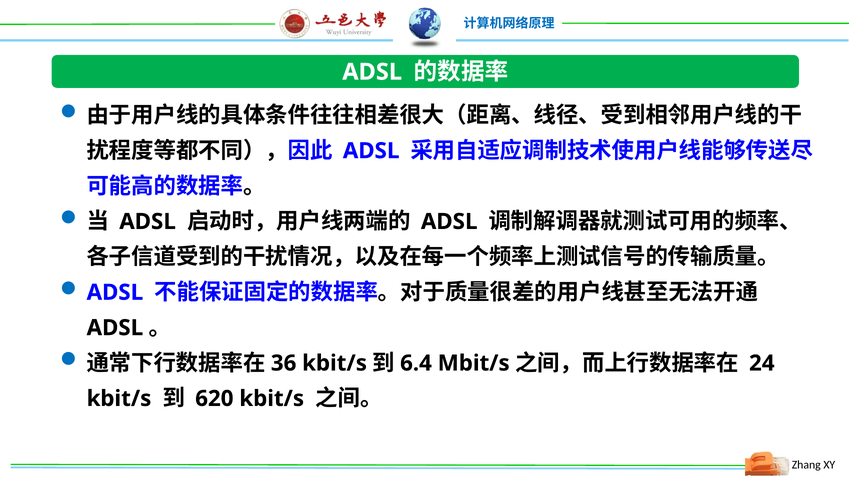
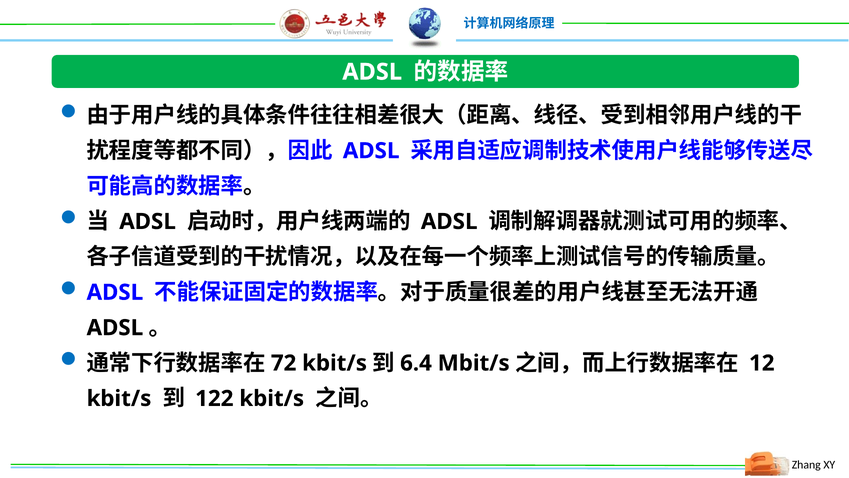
36: 36 -> 72
24: 24 -> 12
620: 620 -> 122
